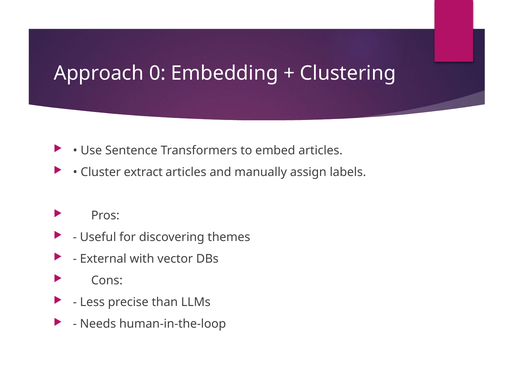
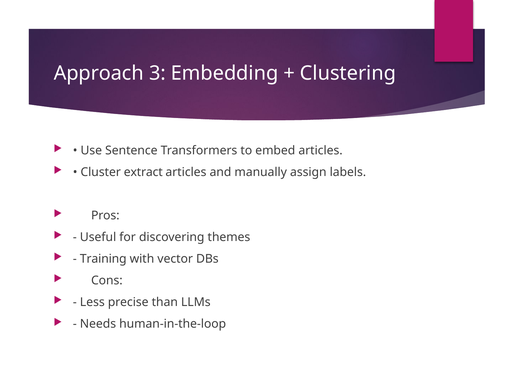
0: 0 -> 3
External: External -> Training
